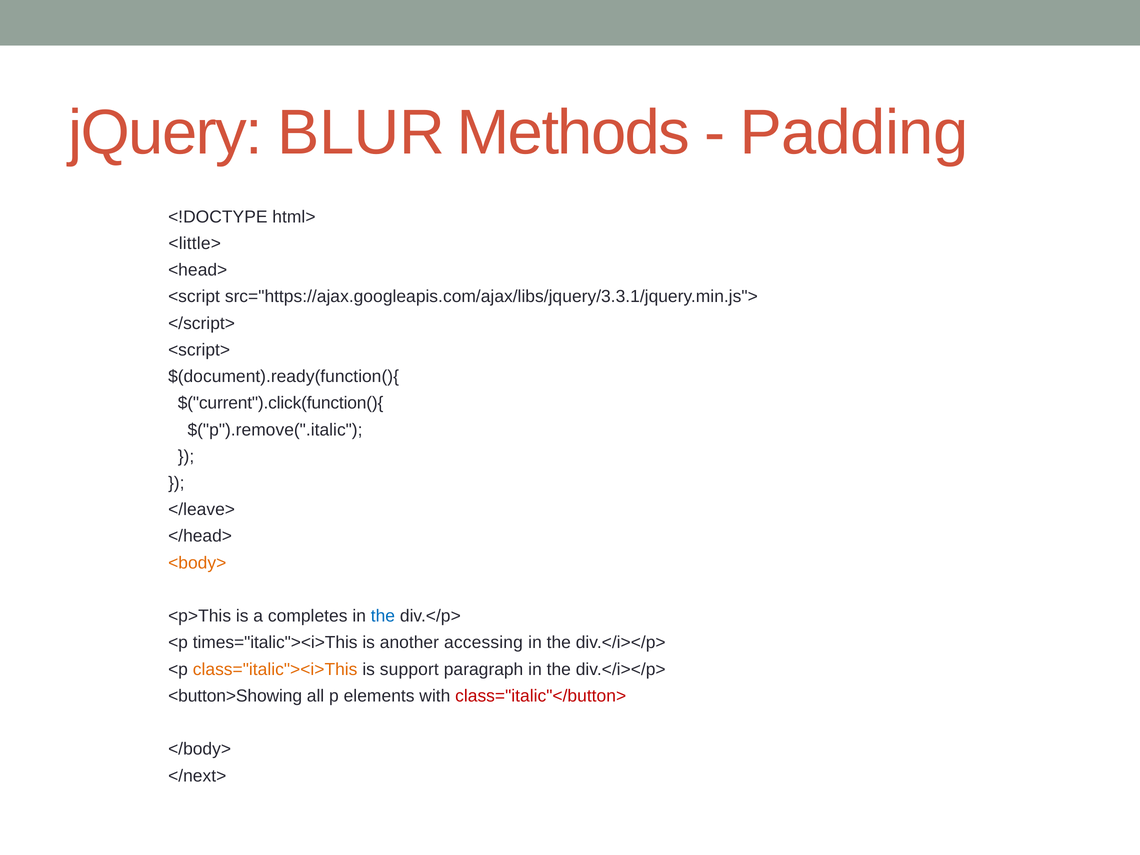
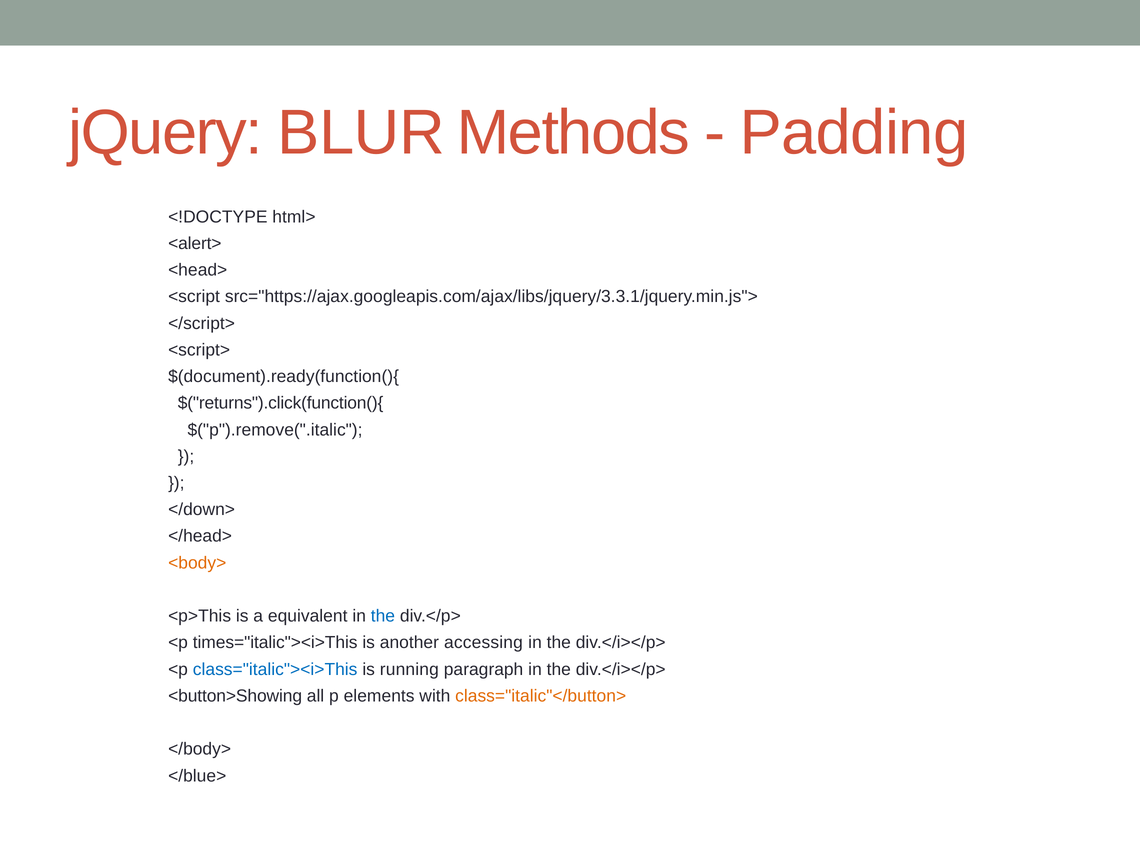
<little>: <little> -> <alert>
$("current").click(function(){: $("current").click(function(){ -> $("returns").click(function(){
</leave>: </leave> -> </down>
completes: completes -> equivalent
class="italic"><i>This colour: orange -> blue
support: support -> running
class="italic"</button> colour: red -> orange
</next>: </next> -> </blue>
